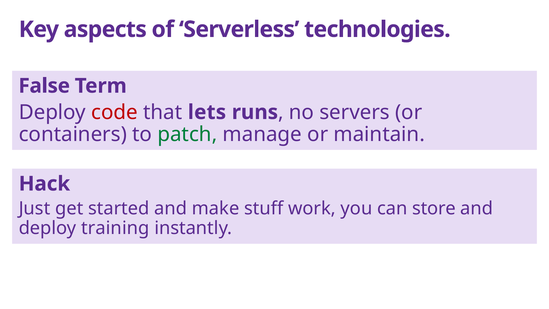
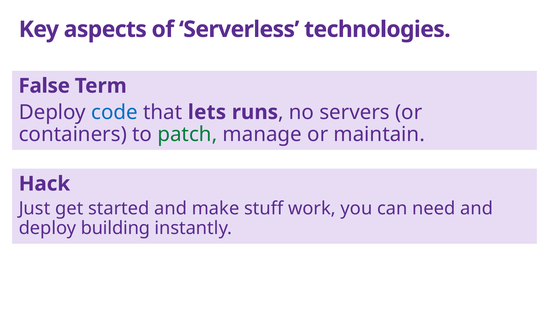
code colour: red -> blue
store: store -> need
training: training -> building
